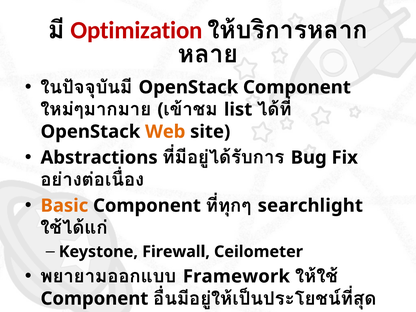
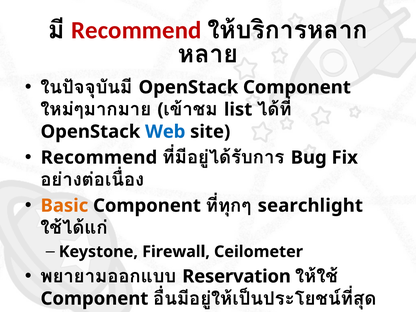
Optimization at (137, 30): Optimization -> Recommend
Web colour: orange -> blue
Abstractions at (99, 158): Abstractions -> Recommend
Framework: Framework -> Reservation
